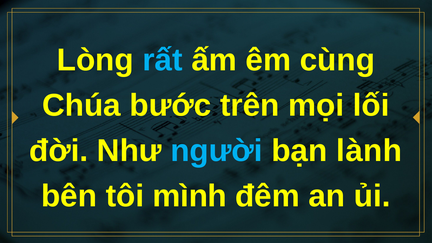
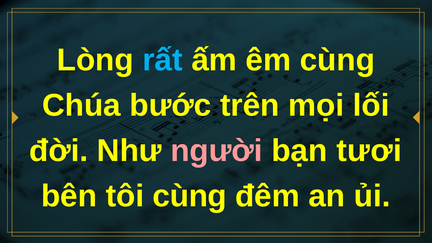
người colour: light blue -> pink
lành: lành -> tươi
tôi mình: mình -> cùng
